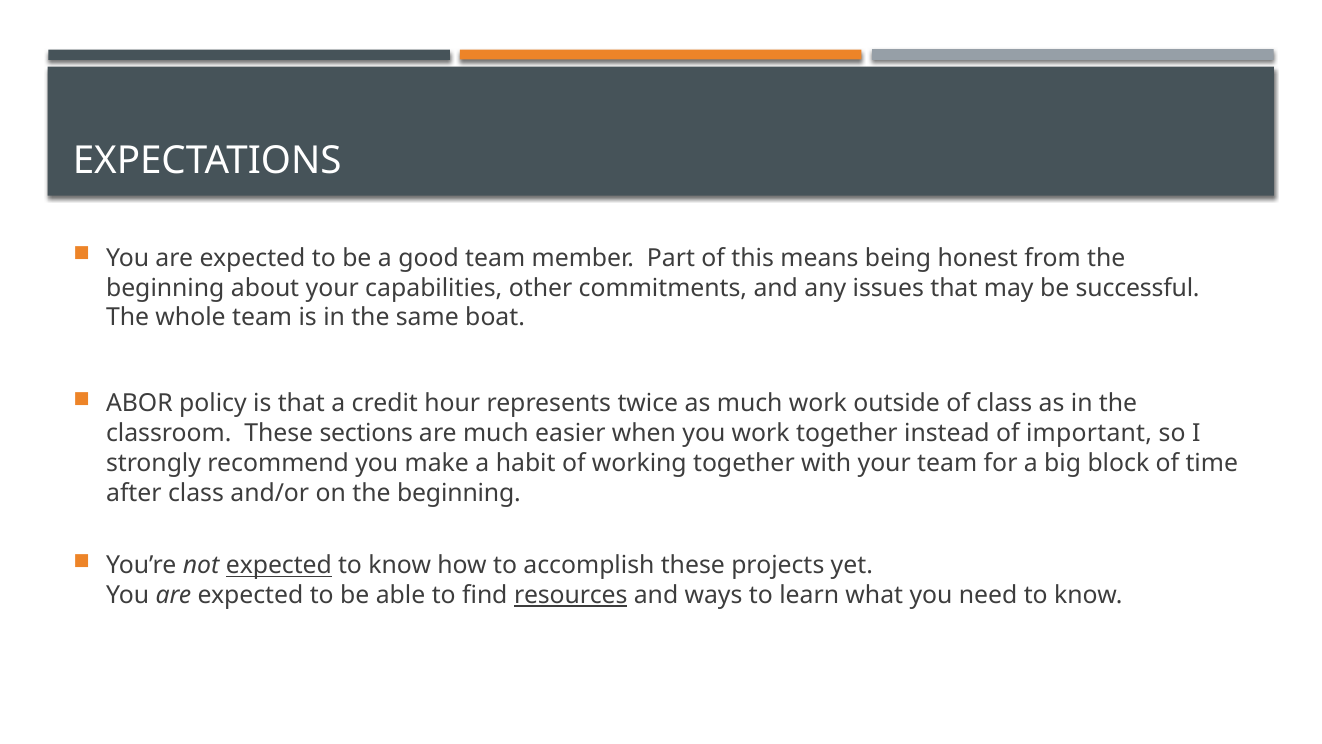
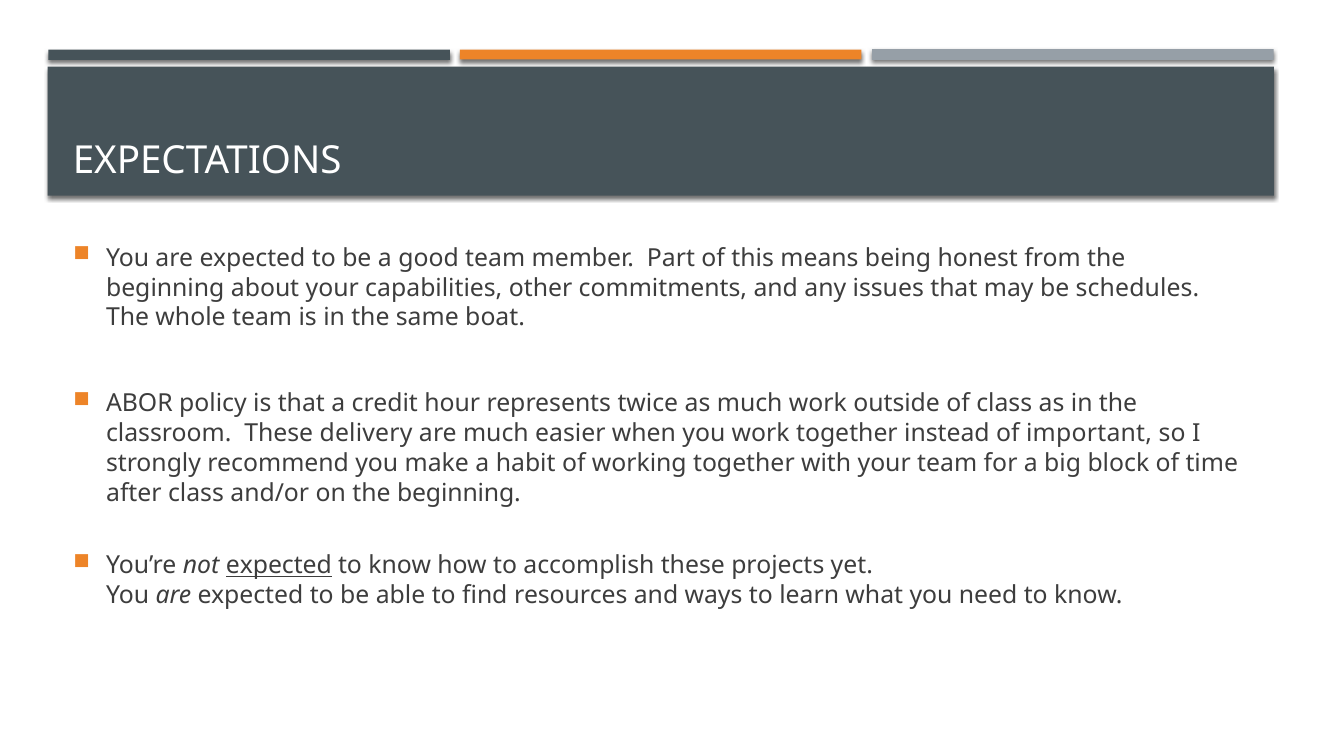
successful: successful -> schedules
sections: sections -> delivery
resources underline: present -> none
